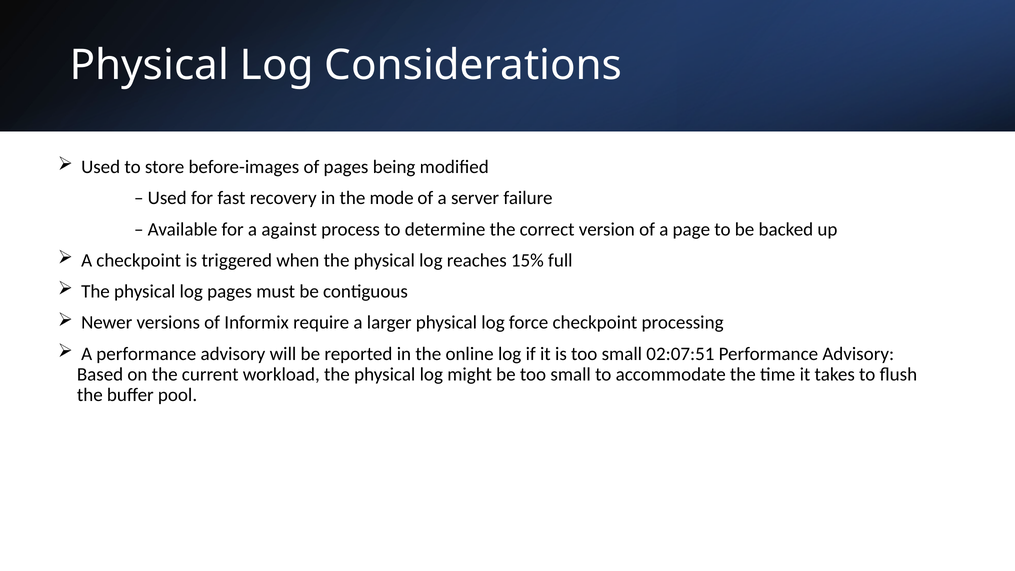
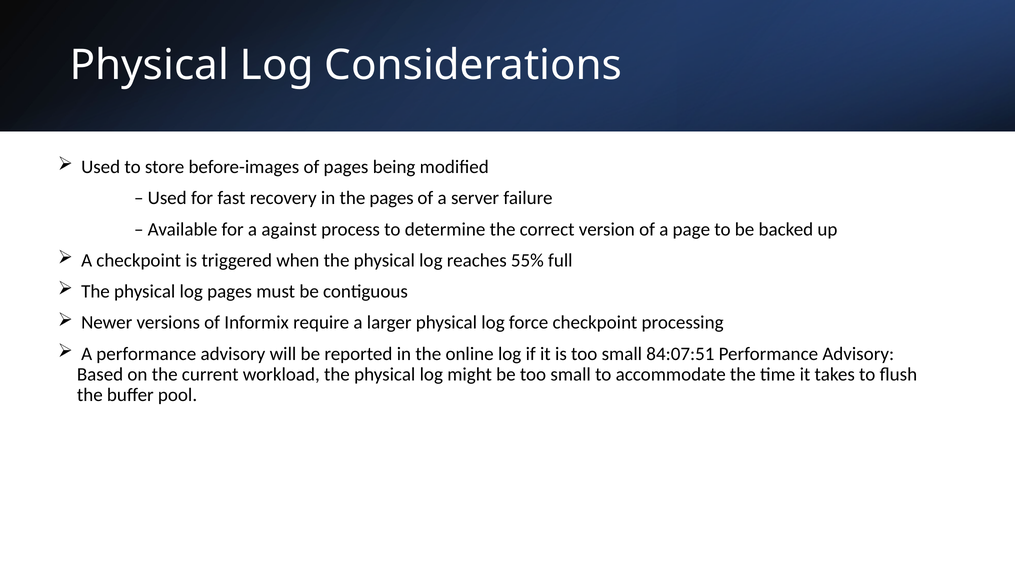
the mode: mode -> pages
15%: 15% -> 55%
02:07:51: 02:07:51 -> 84:07:51
